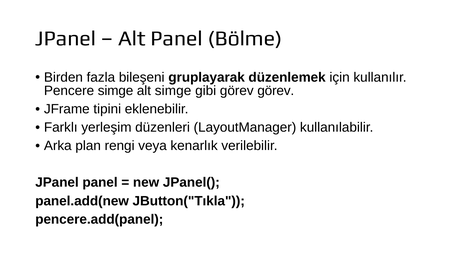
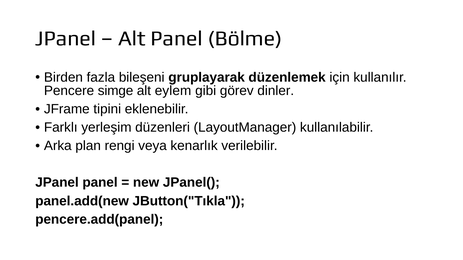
alt simge: simge -> eylem
görev görev: görev -> dinler
